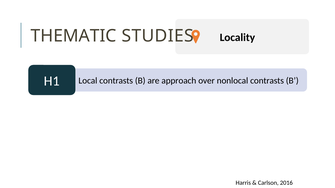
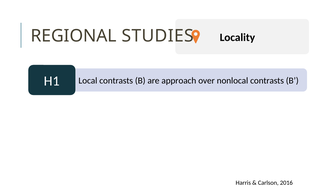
THEMATIC: THEMATIC -> REGIONAL
